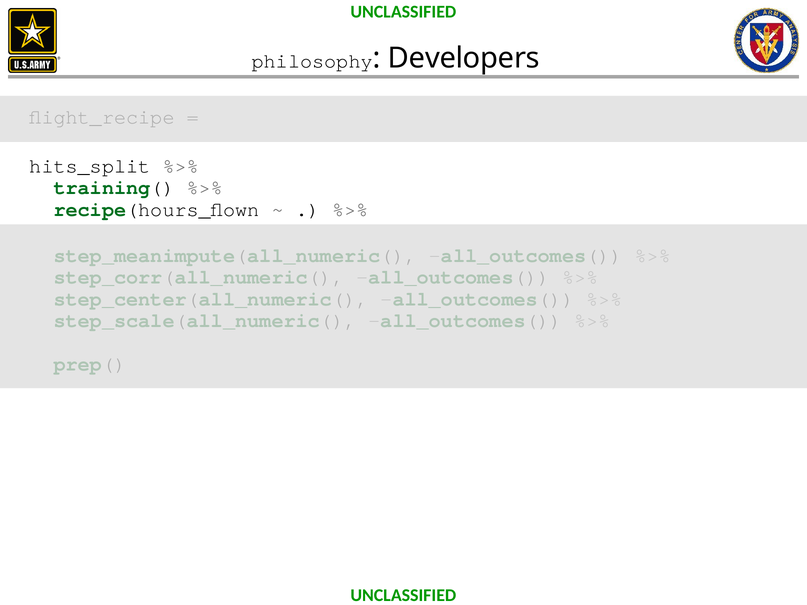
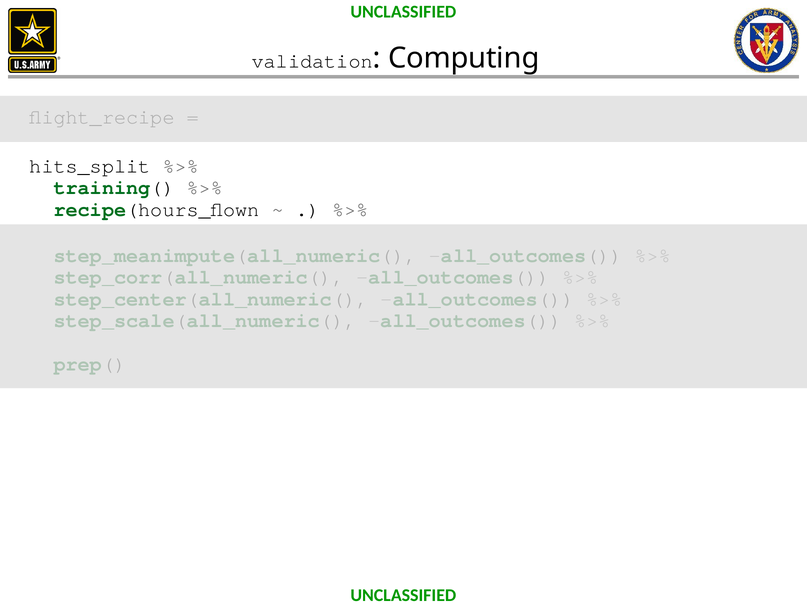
philosophy: philosophy -> validation
Developers: Developers -> Computing
